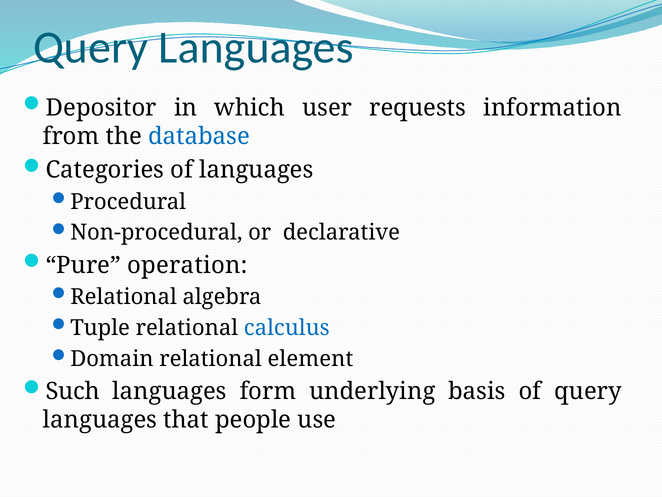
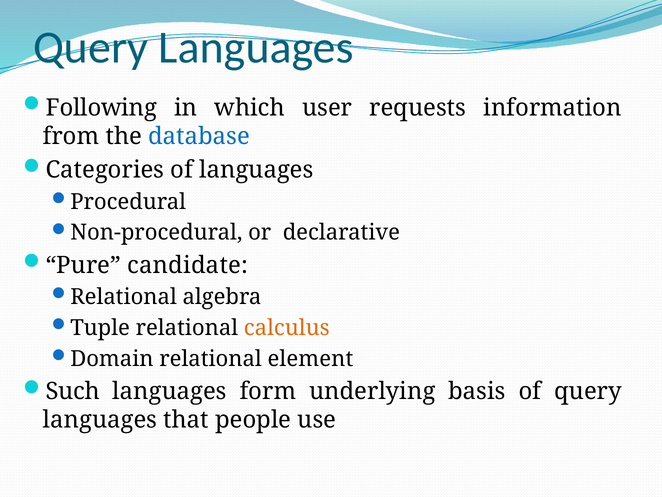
Depositor: Depositor -> Following
operation: operation -> candidate
calculus colour: blue -> orange
